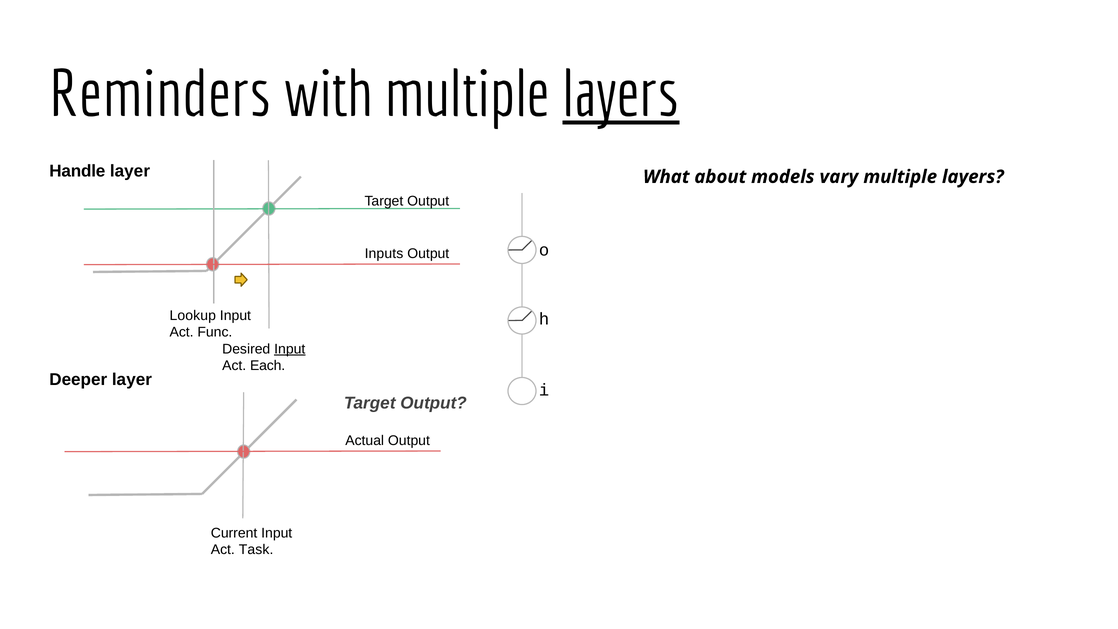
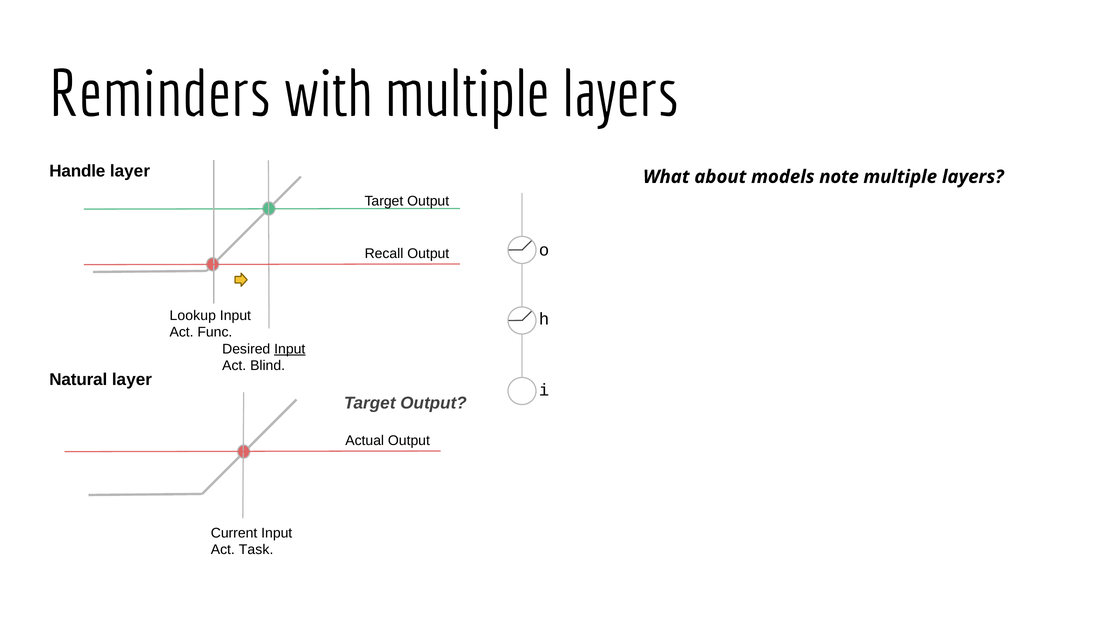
layers at (621, 94) underline: present -> none
vary: vary -> note
Inputs: Inputs -> Recall
Each: Each -> Blind
Deeper: Deeper -> Natural
